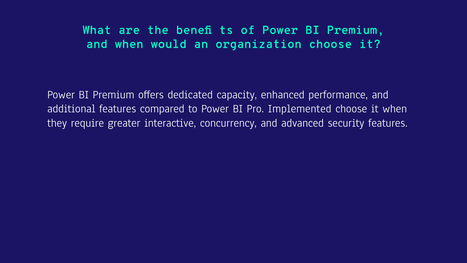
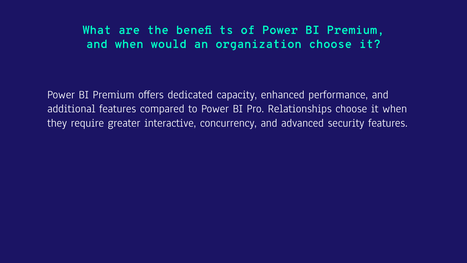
Implemented: Implemented -> Relationships
